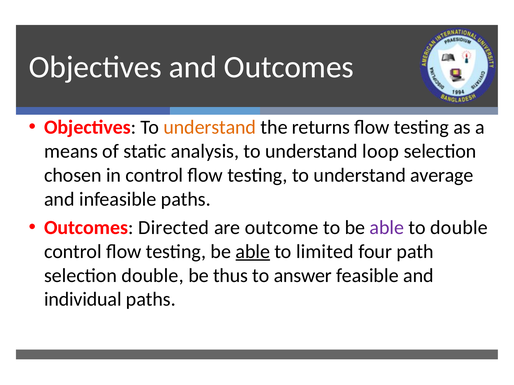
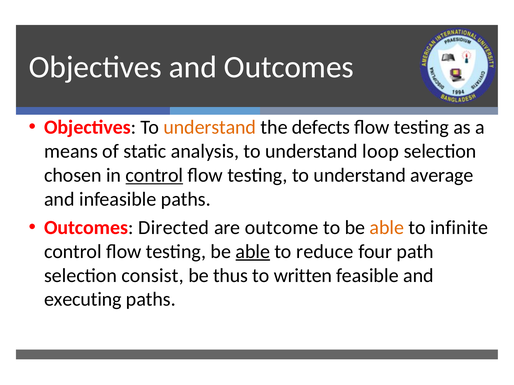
returns: returns -> defects
control at (154, 176) underline: none -> present
able at (387, 228) colour: purple -> orange
to double: double -> infinite
limited: limited -> reduce
selection double: double -> consist
answer: answer -> written
individual: individual -> executing
